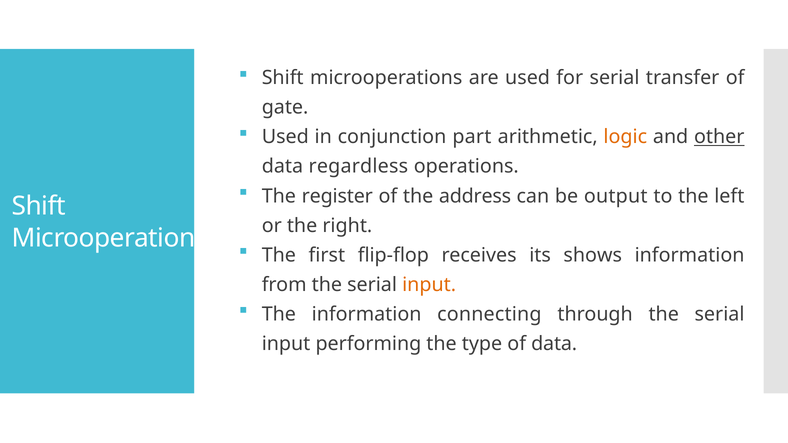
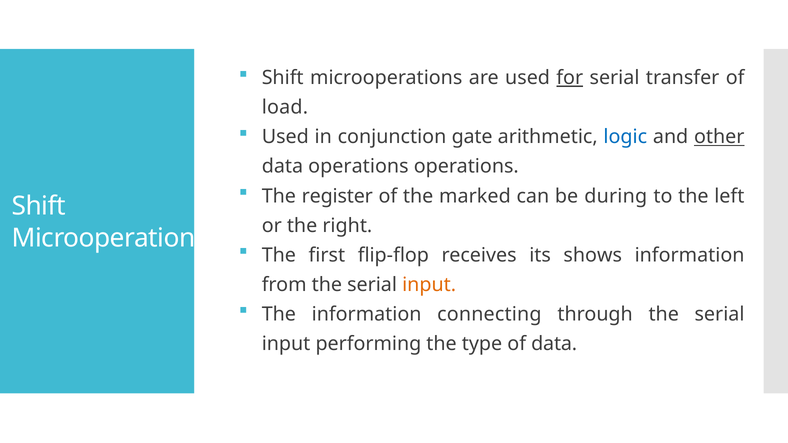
for underline: none -> present
gate: gate -> load
part: part -> gate
logic colour: orange -> blue
data regardless: regardless -> operations
address: address -> marked
output: output -> during
